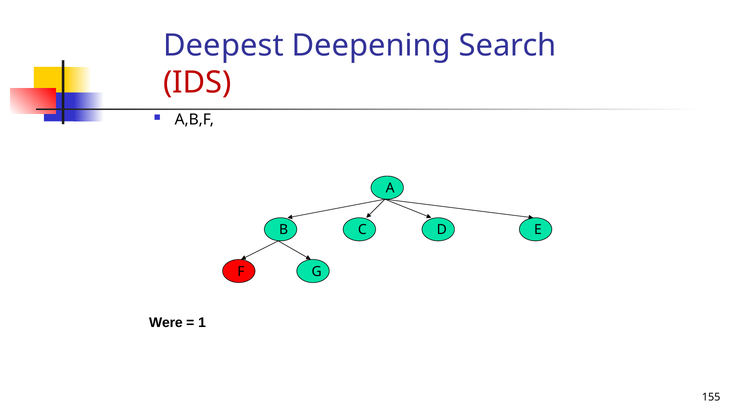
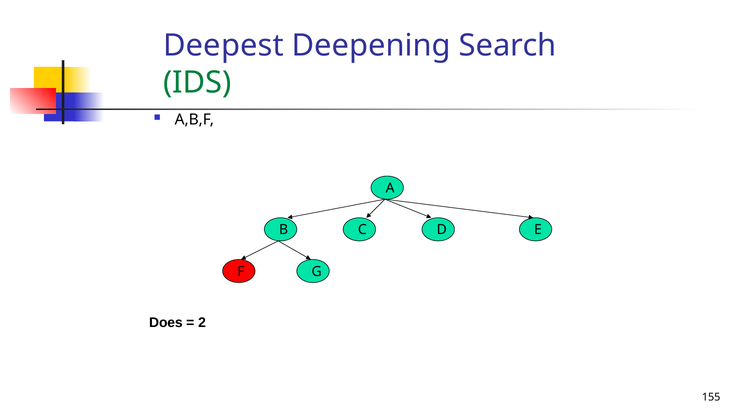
IDS colour: red -> green
Were: Were -> Does
1: 1 -> 2
